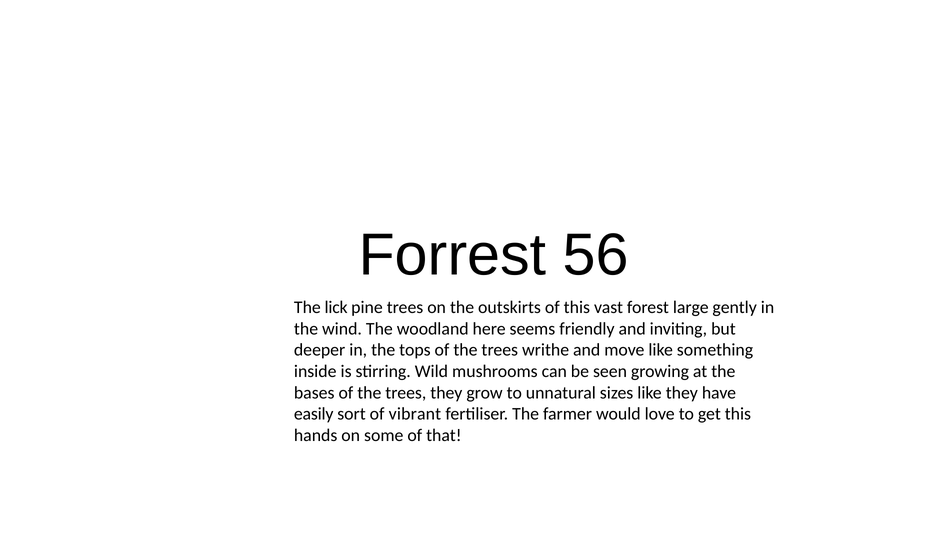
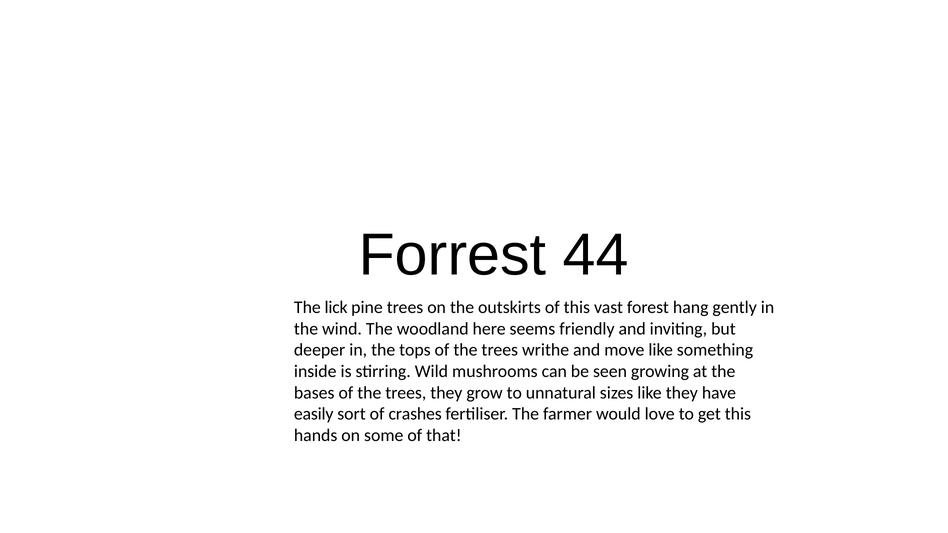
56: 56 -> 44
large: large -> hang
vibrant: vibrant -> crashes
